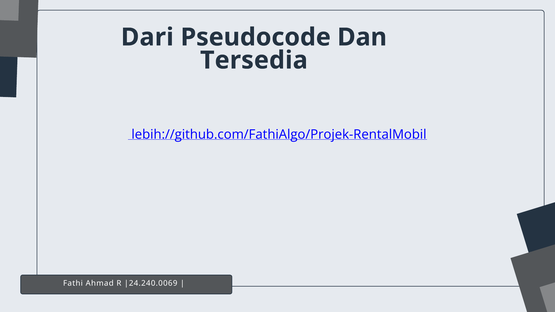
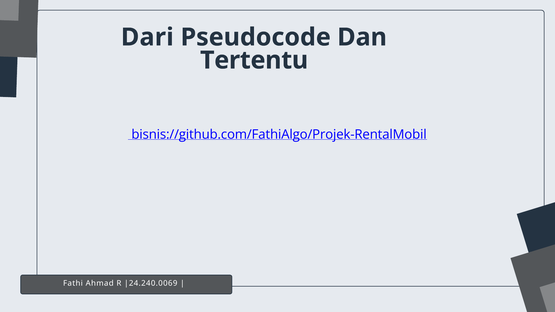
Tersedia: Tersedia -> Tertentu
lebih://github.com/FathiAlgo/Projek-RentalMobil: lebih://github.com/FathiAlgo/Projek-RentalMobil -> bisnis://github.com/FathiAlgo/Projek-RentalMobil
